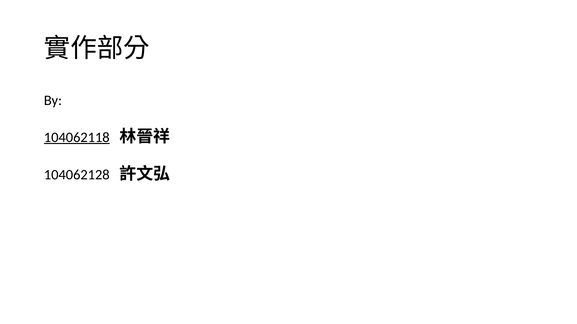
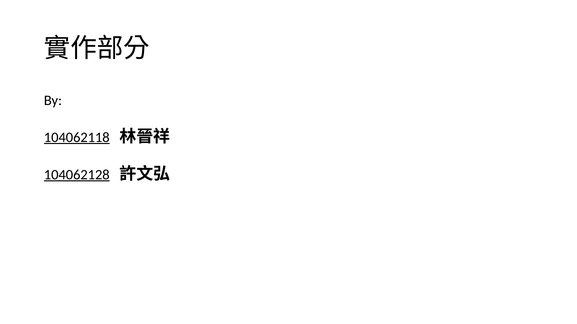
104062128 underline: none -> present
